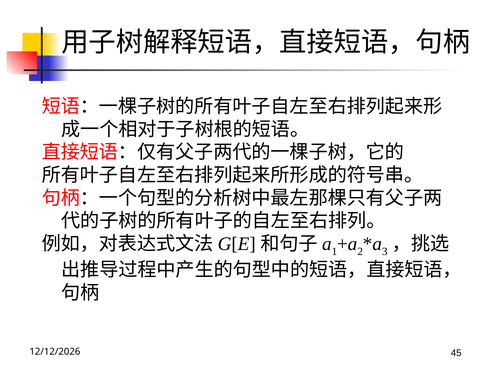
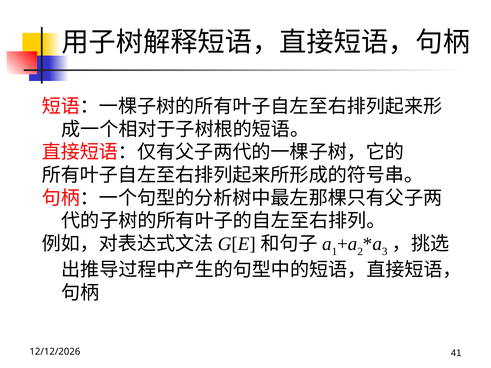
45: 45 -> 41
